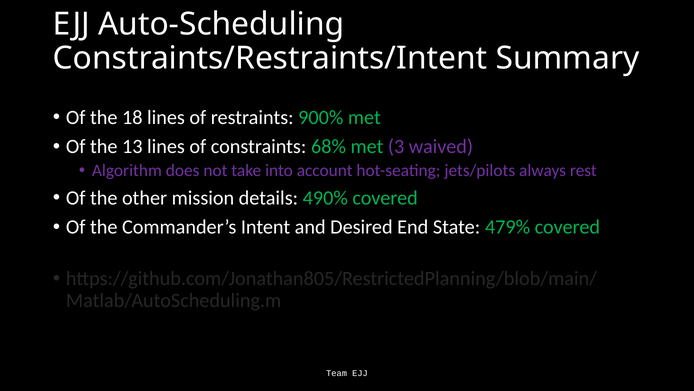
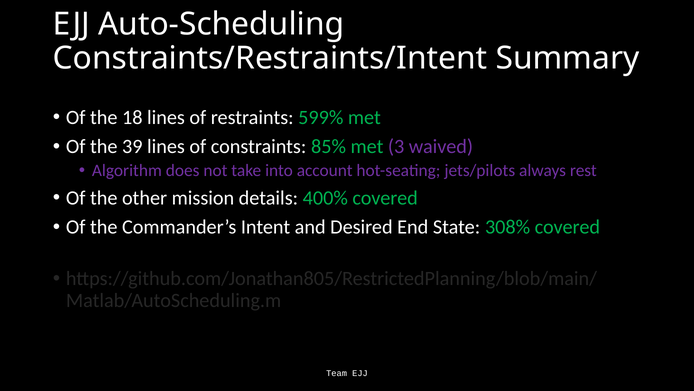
900%: 900% -> 599%
13: 13 -> 39
68%: 68% -> 85%
490%: 490% -> 400%
479%: 479% -> 308%
